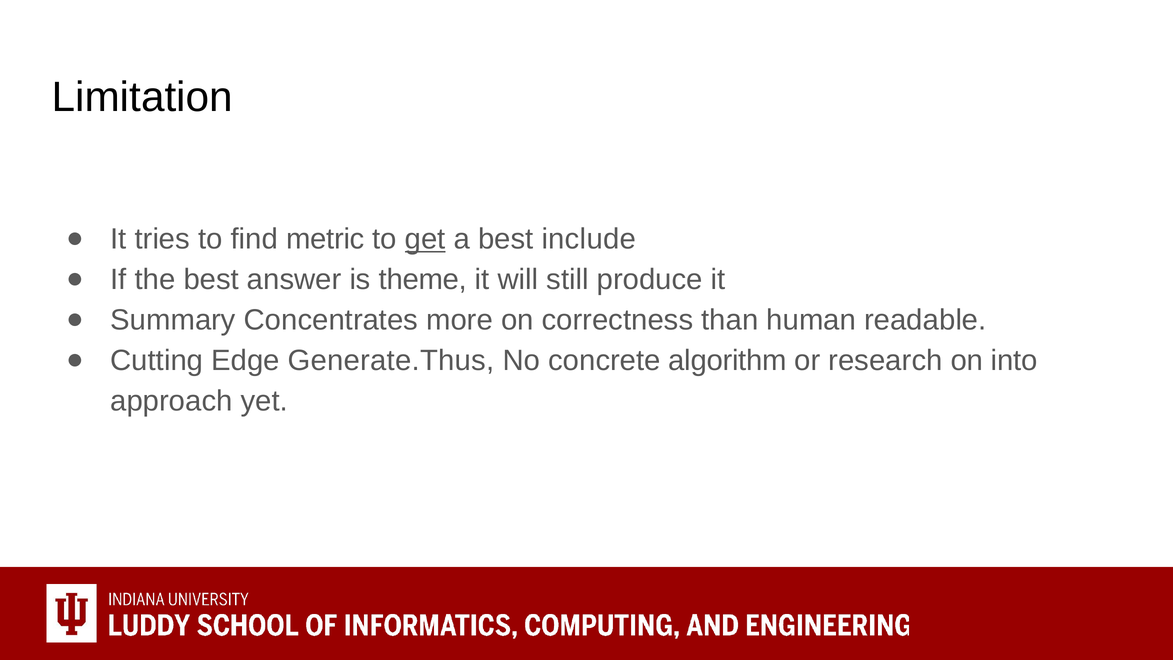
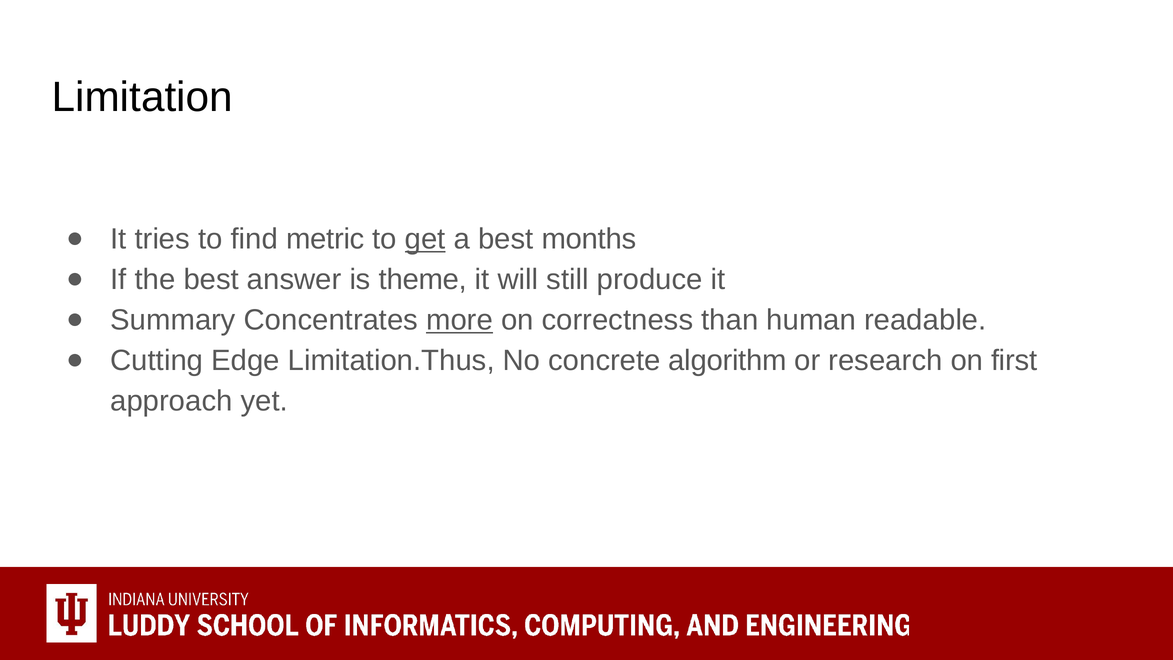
include: include -> months
more underline: none -> present
Generate.Thus: Generate.Thus -> Limitation.Thus
into: into -> first
